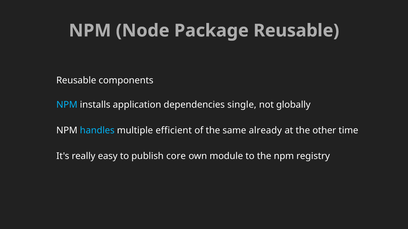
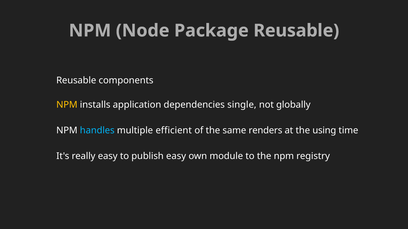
NPM at (67, 105) colour: light blue -> yellow
already: already -> renders
other: other -> using
publish core: core -> easy
